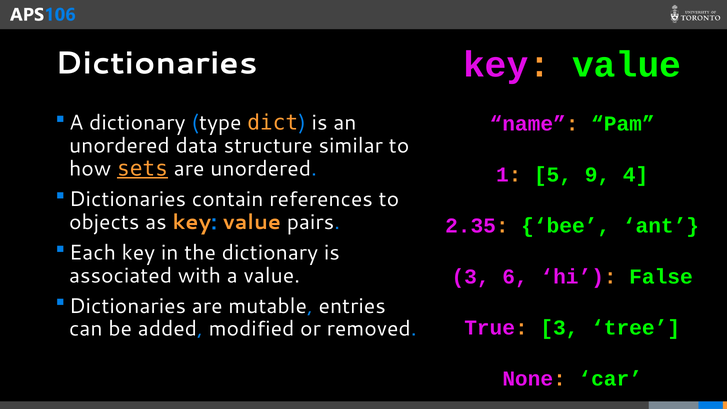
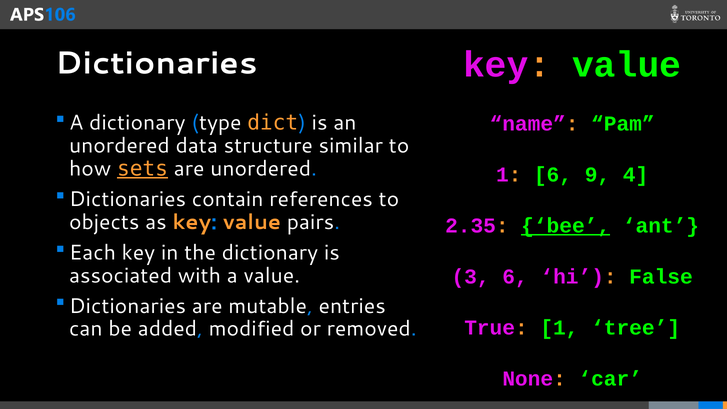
1 5: 5 -> 6
bee underline: none -> present
True 3: 3 -> 1
